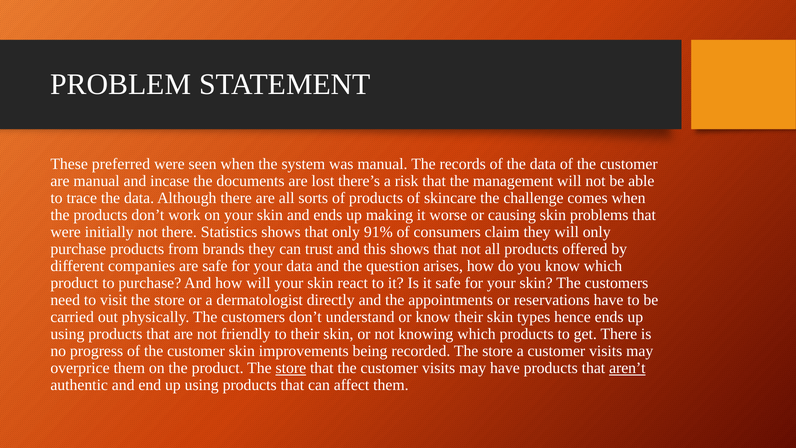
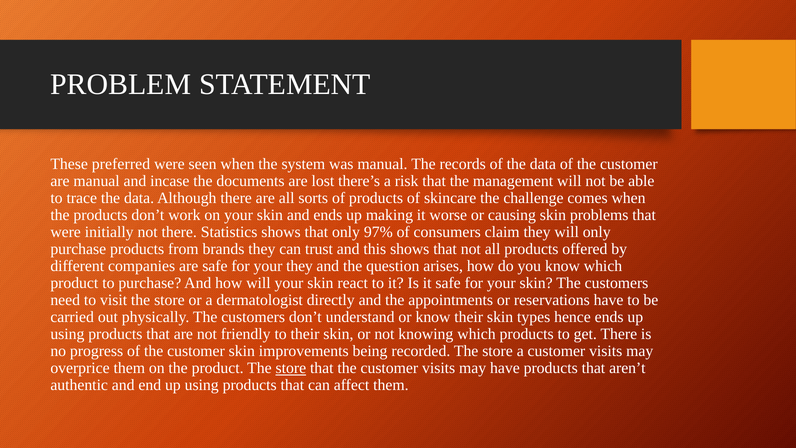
91%: 91% -> 97%
your data: data -> they
aren’t underline: present -> none
